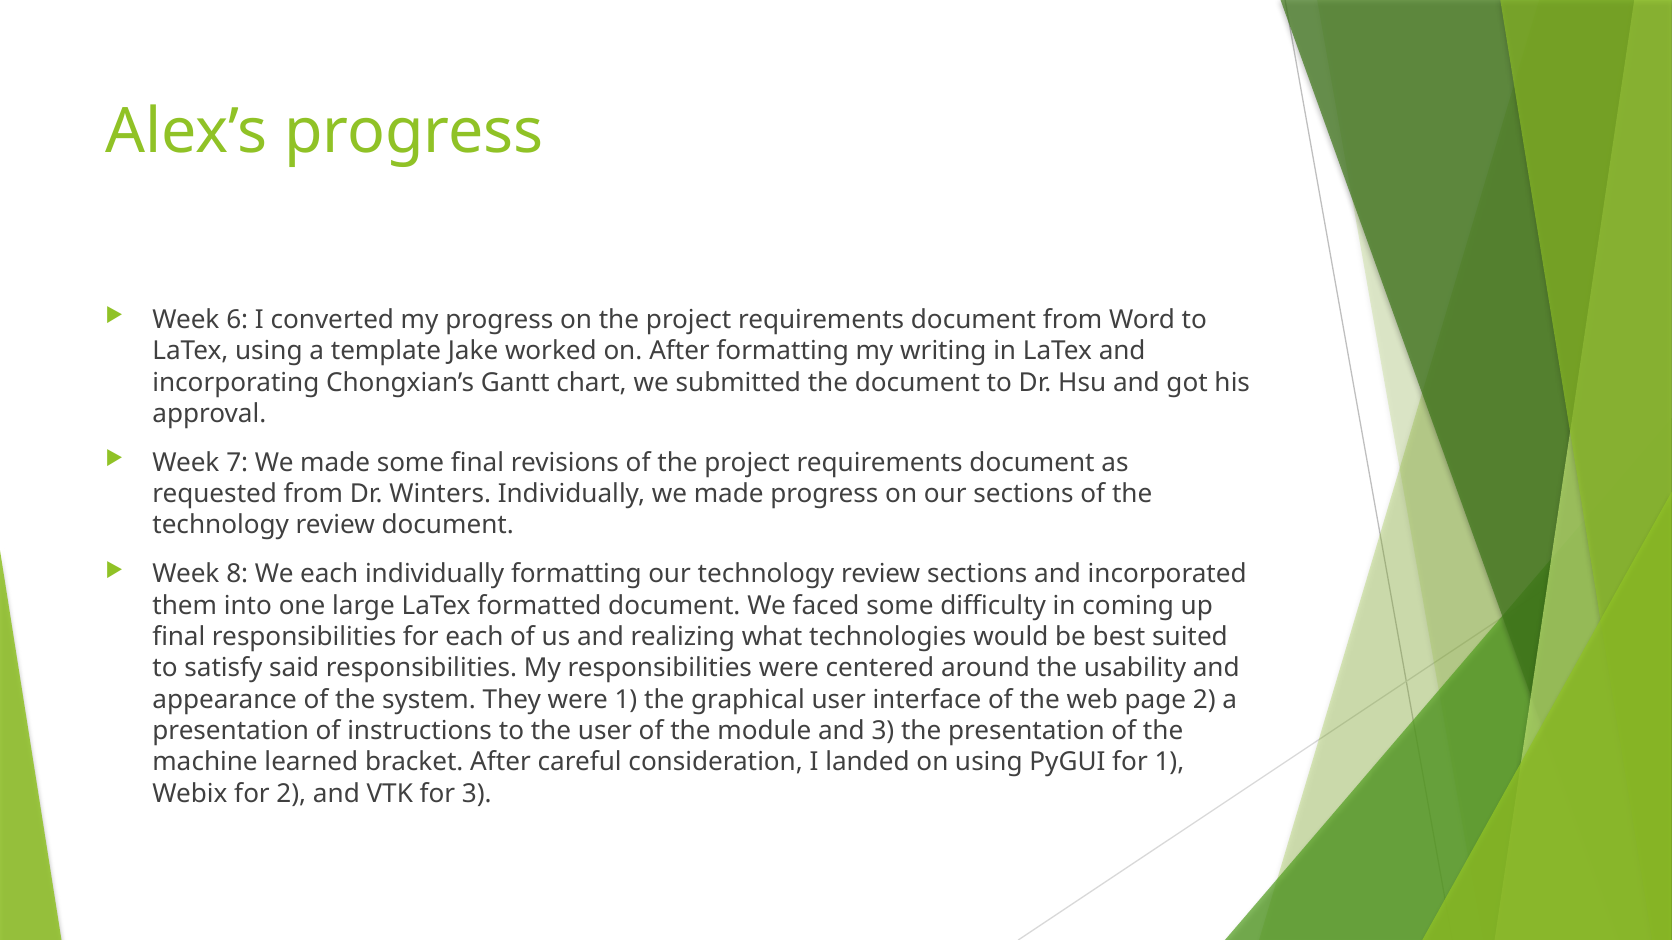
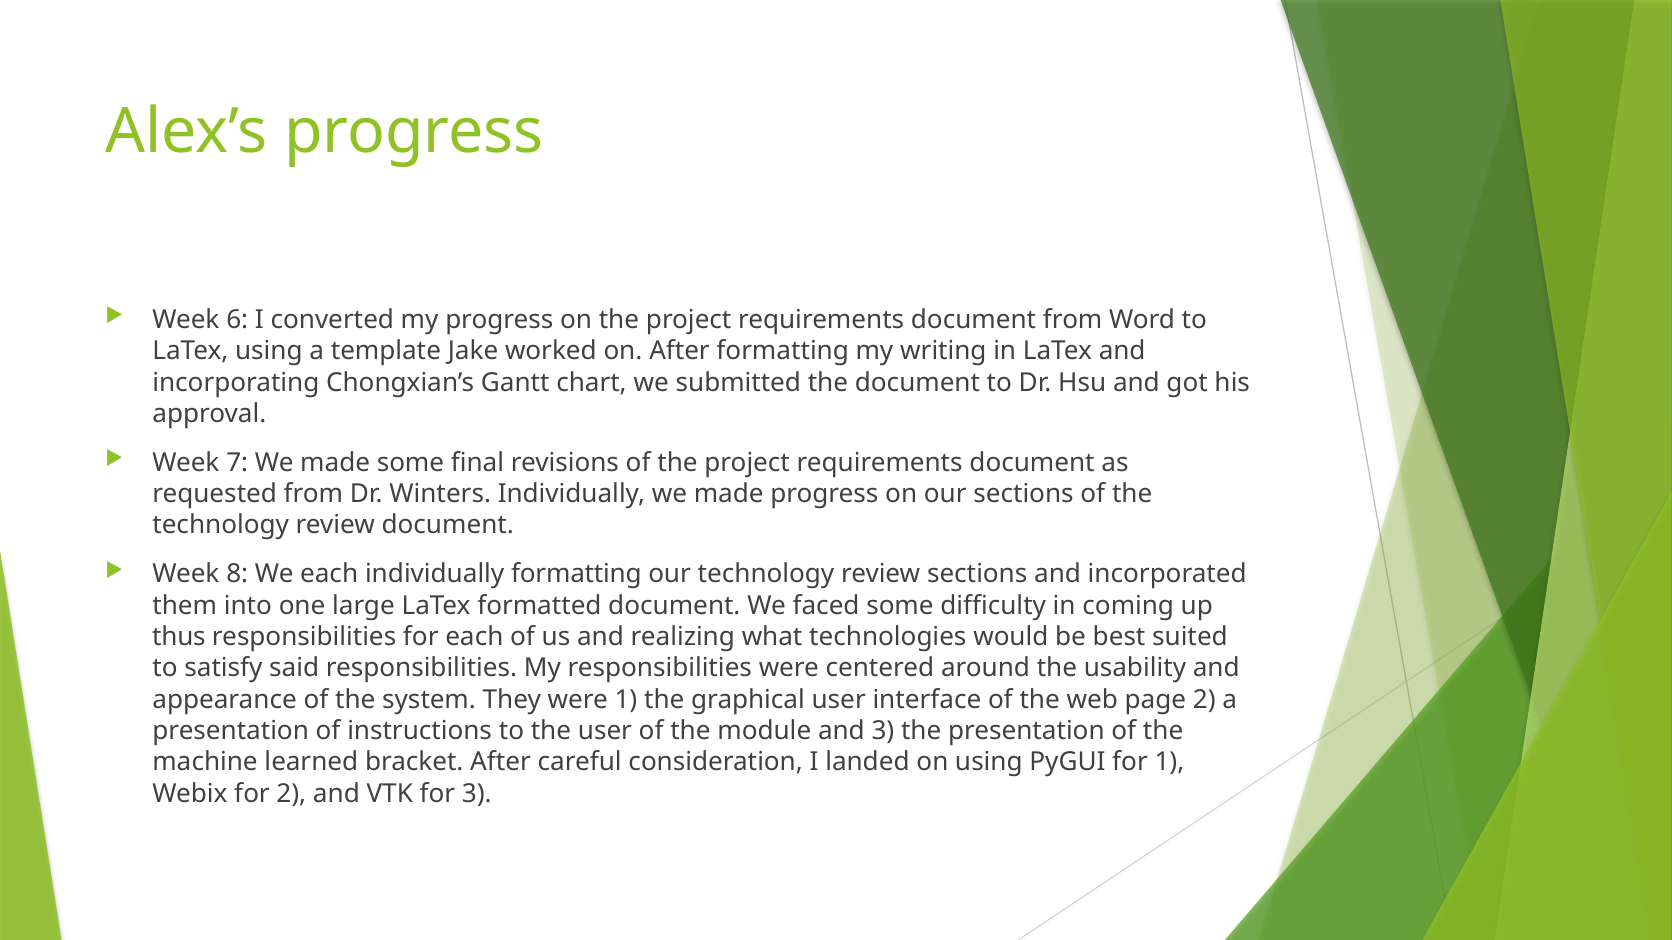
final at (179, 637): final -> thus
